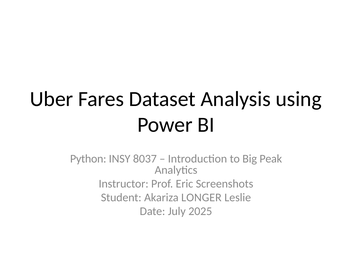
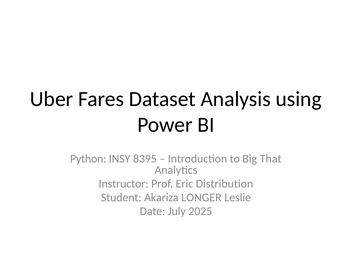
8037: 8037 -> 8395
Peak: Peak -> That
Screenshots: Screenshots -> Distribution
